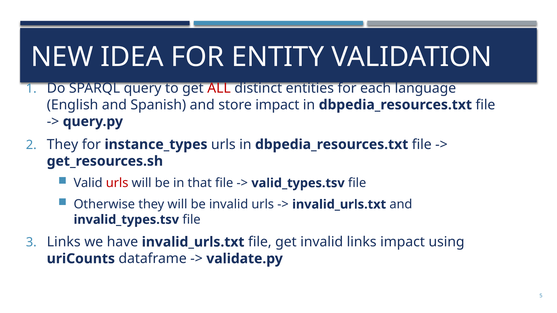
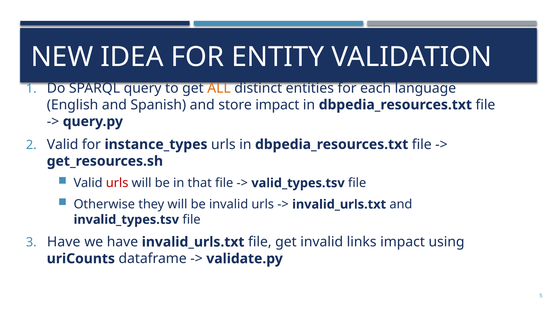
ALL colour: red -> orange
They at (62, 145): They -> Valid
Links at (64, 242): Links -> Have
